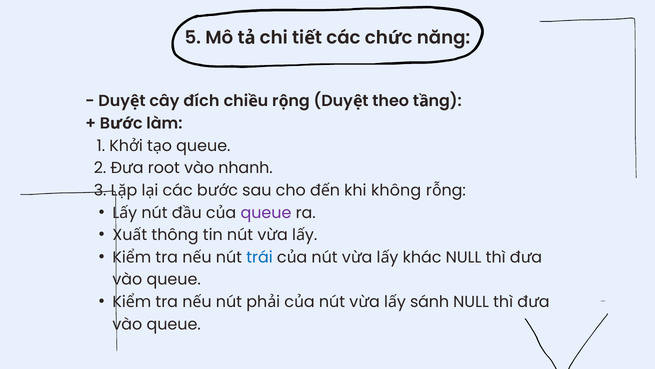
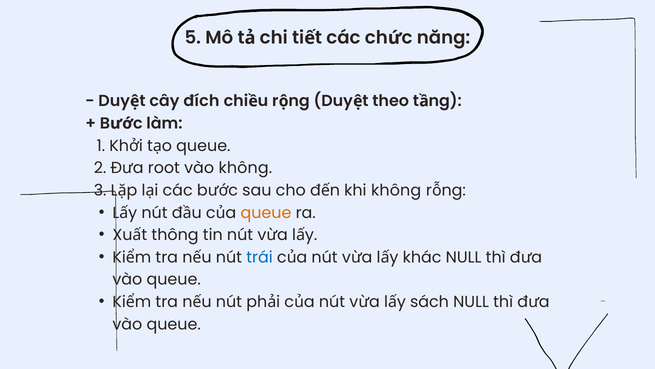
vào nhanh: nhanh -> không
queue at (266, 212) colour: purple -> orange
sánh: sánh -> sách
